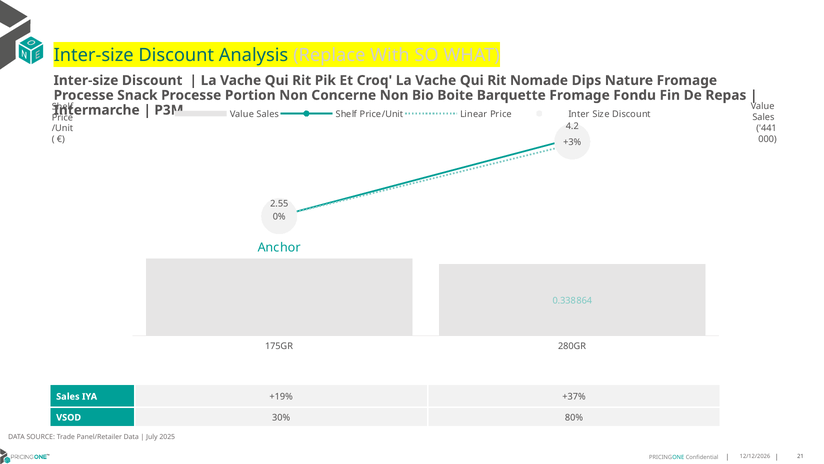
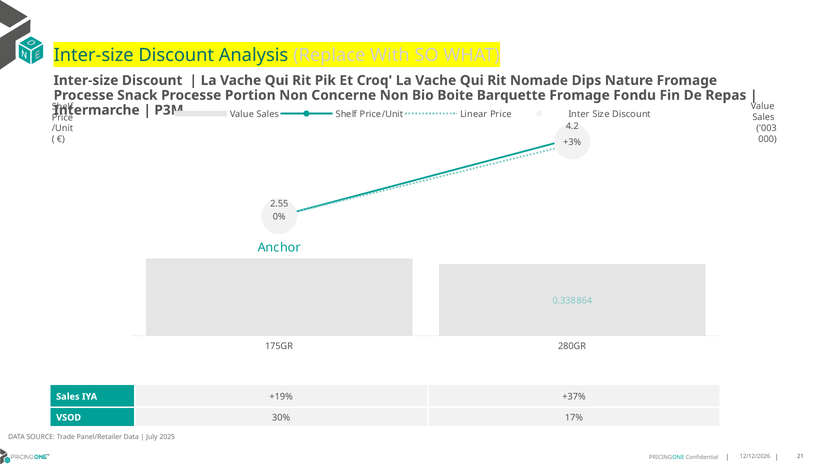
441: 441 -> 003
80%: 80% -> 17%
